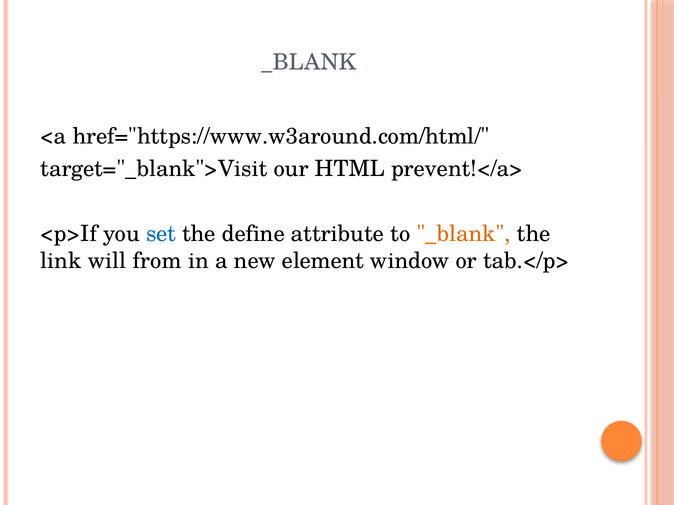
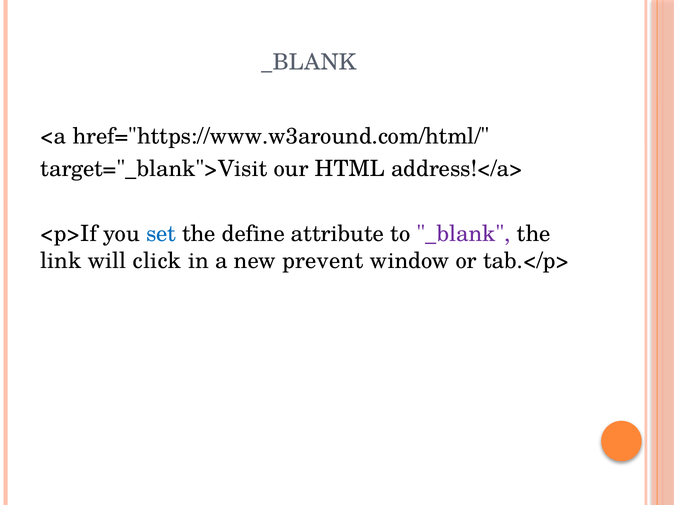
prevent!</a>: prevent!</a> -> address!</a>
_blank at (464, 234) colour: orange -> purple
from: from -> click
element: element -> prevent
